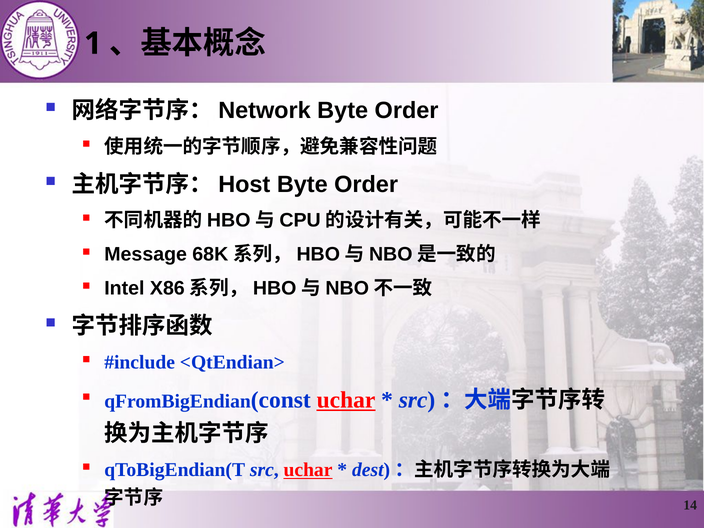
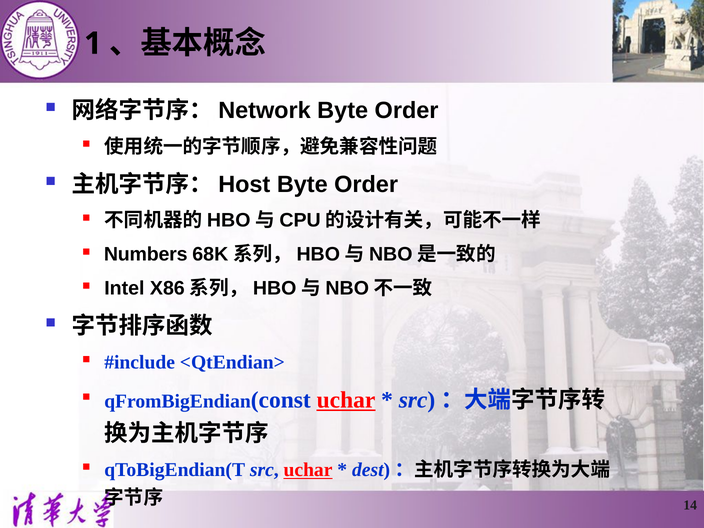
Message: Message -> Numbers
